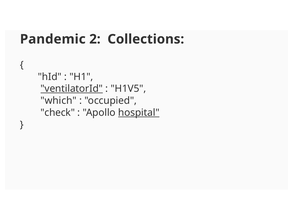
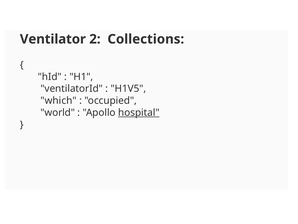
Pandemic: Pandemic -> Ventilator
ventilatorId underline: present -> none
check: check -> world
